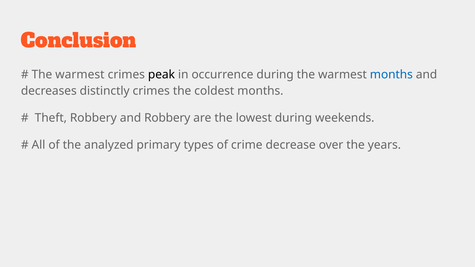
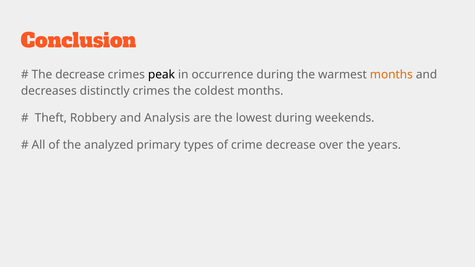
warmest at (80, 75): warmest -> decrease
months at (391, 75) colour: blue -> orange
and Robbery: Robbery -> Analysis
